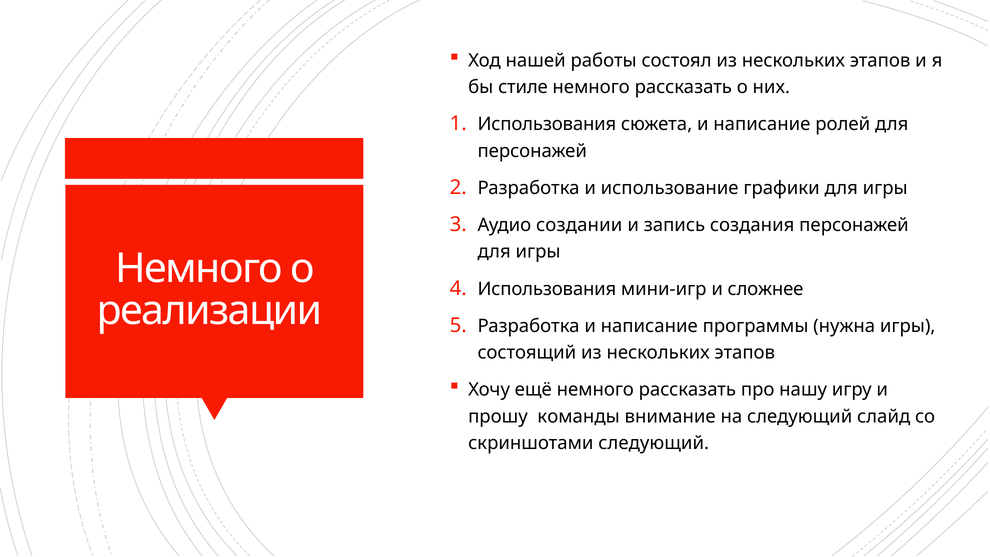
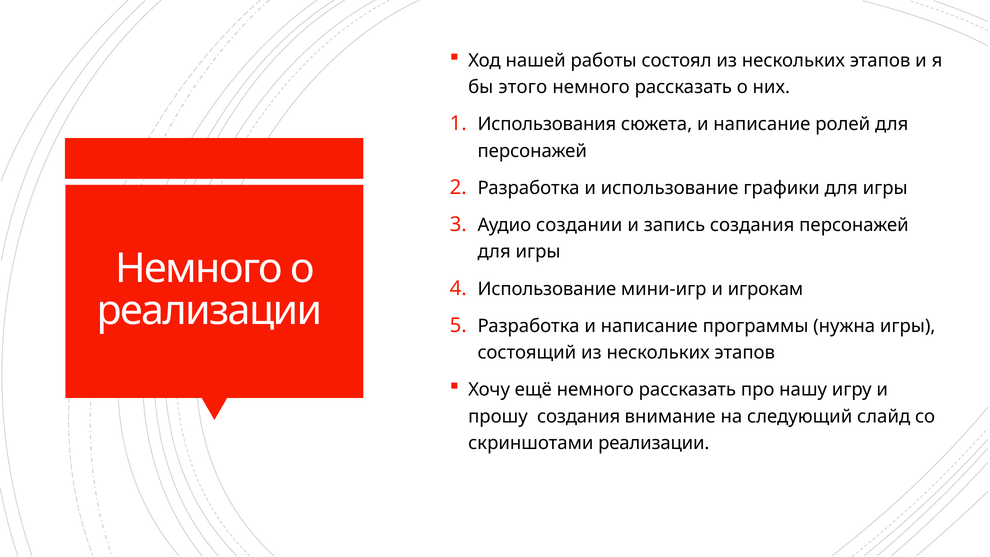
стиле: стиле -> этого
Использования at (547, 289): Использования -> Использование
сложнее: сложнее -> игрокам
прошу команды: команды -> создания
скриншотами следующий: следующий -> реализации
